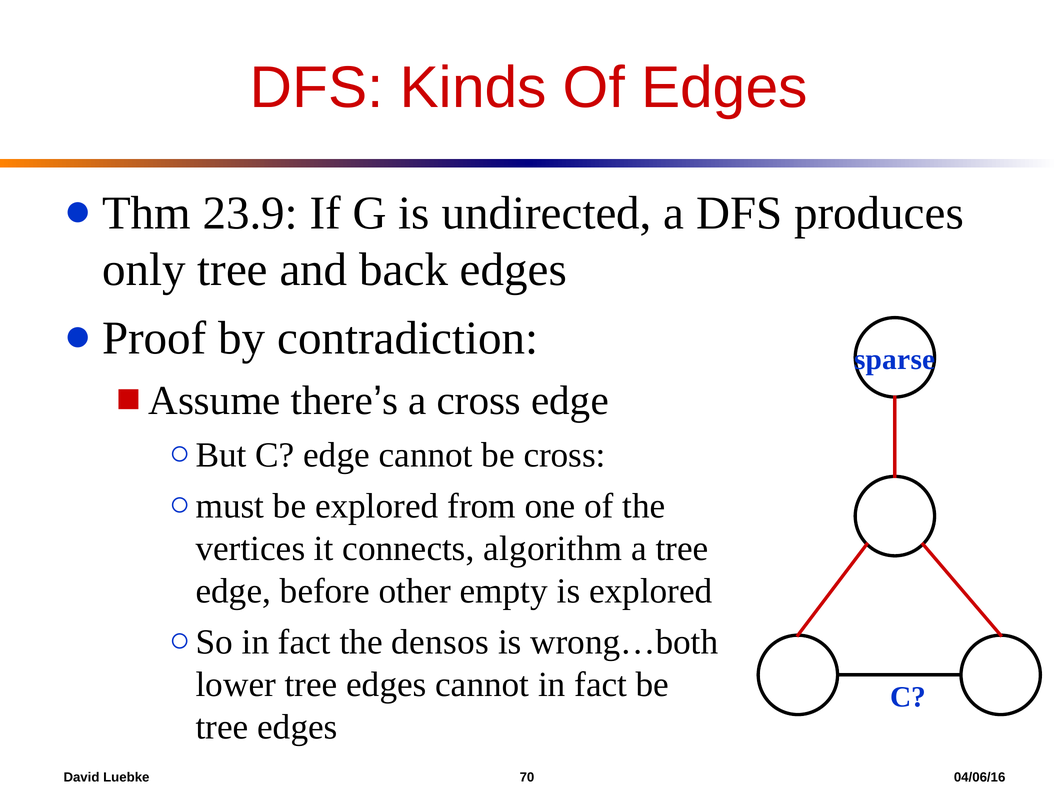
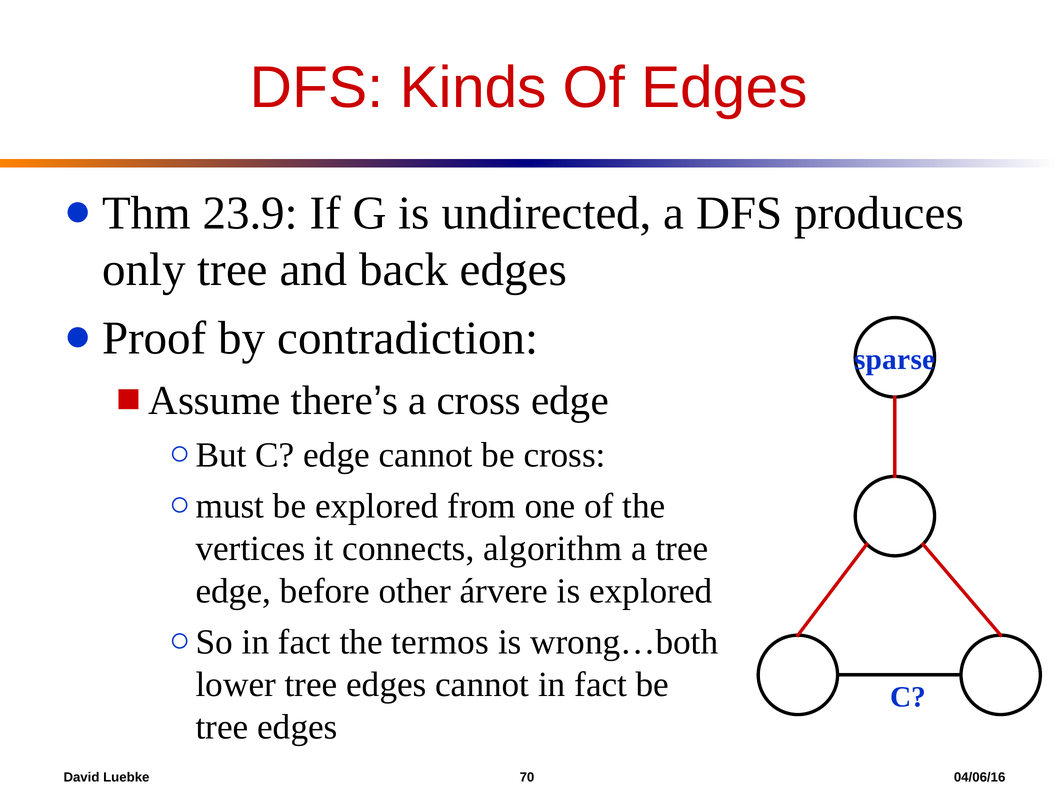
empty: empty -> árvere
densos: densos -> termos
